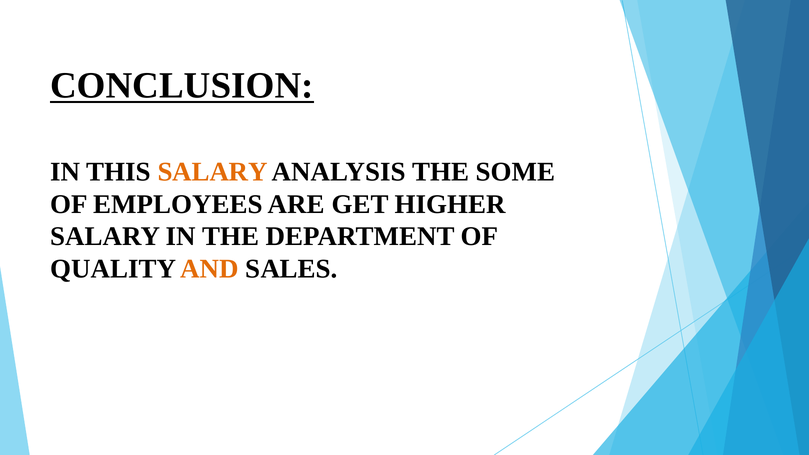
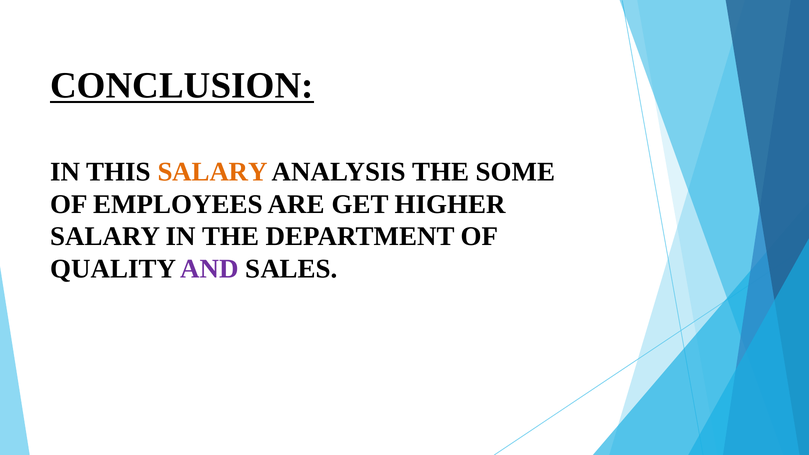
AND colour: orange -> purple
